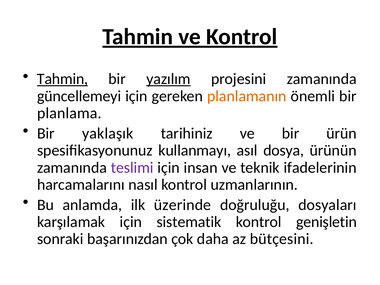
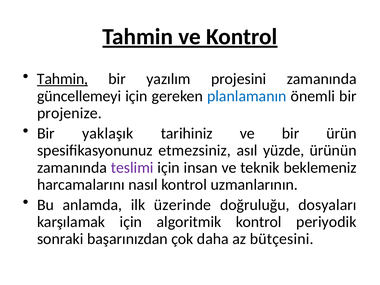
yazılım underline: present -> none
planlamanın colour: orange -> blue
planlama: planlama -> projenize
kullanmayı: kullanmayı -> etmezsiniz
dosya: dosya -> yüzde
ifadelerinin: ifadelerinin -> beklemeniz
sistematik: sistematik -> algoritmik
genişletin: genişletin -> periyodik
